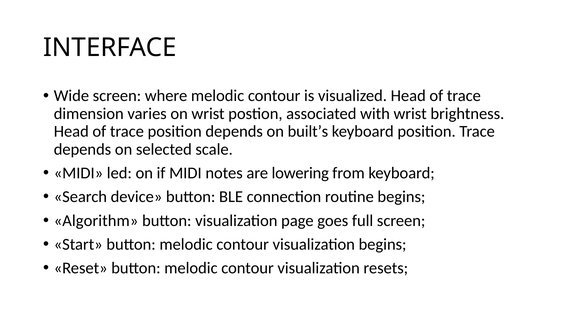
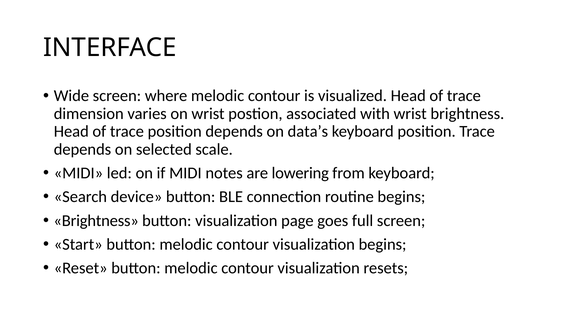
built’s: built’s -> data’s
Algorithm at (96, 220): Algorithm -> Brightness
